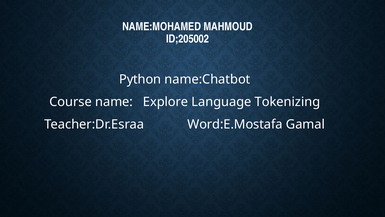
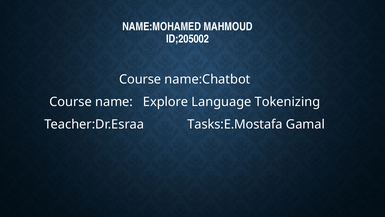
Python at (140, 79): Python -> Course
Word:E.Mostafa: Word:E.Mostafa -> Tasks:E.Mostafa
